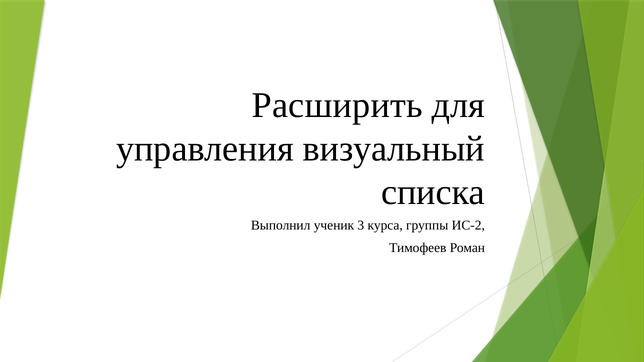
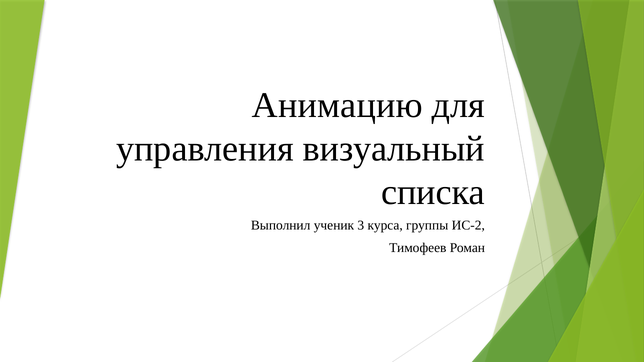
Расширить: Расширить -> Анимацию
